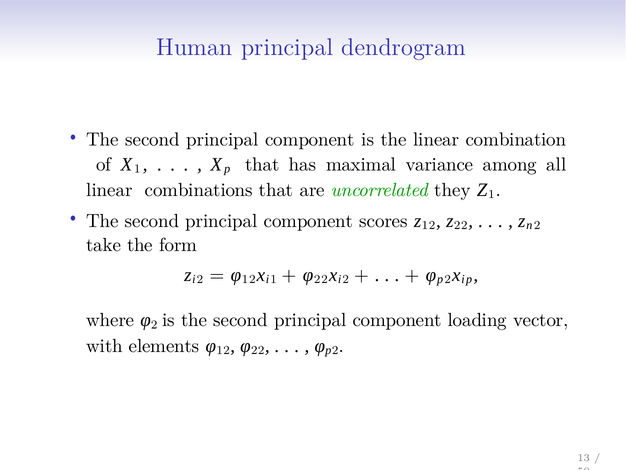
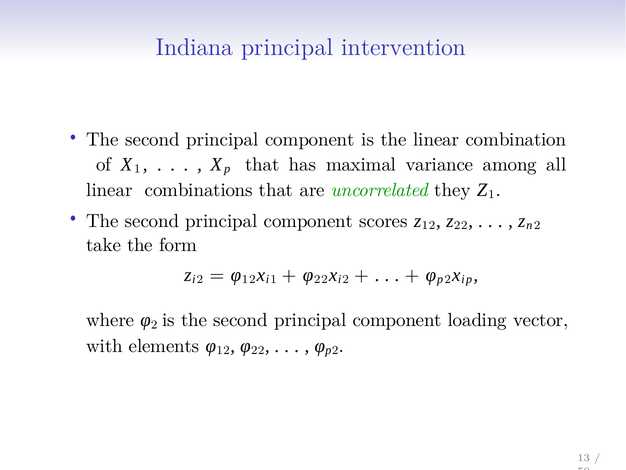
Human: Human -> Indiana
dendrogram: dendrogram -> intervention
